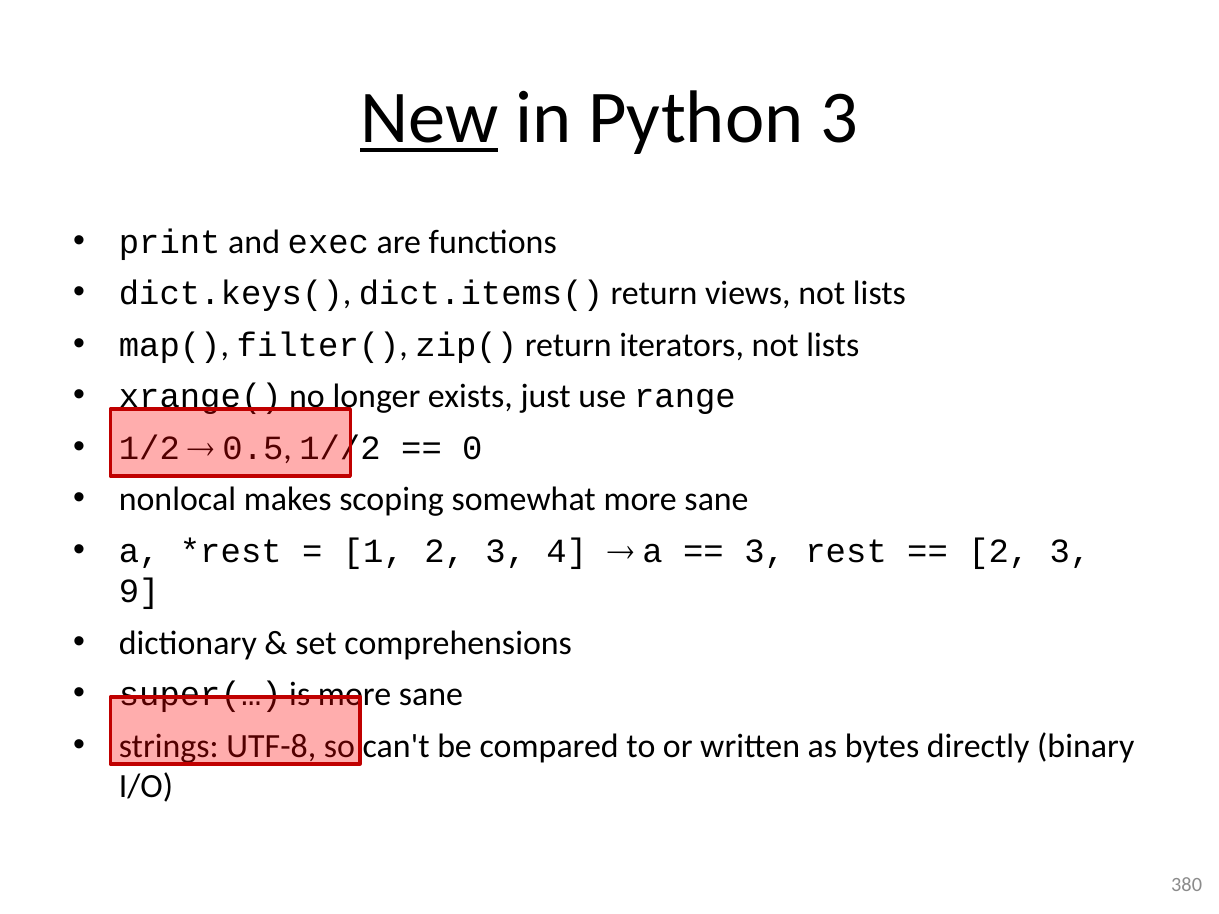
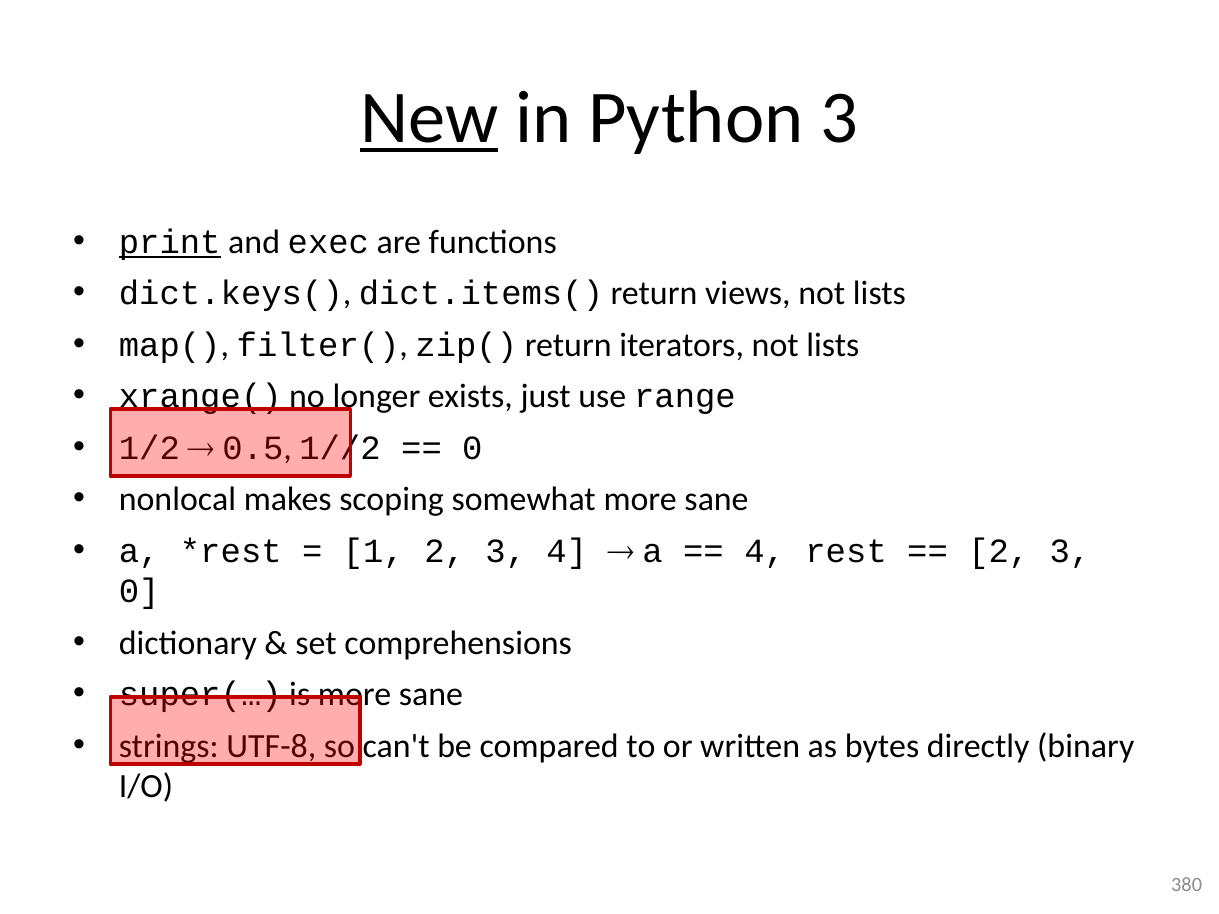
print underline: none -> present
3 at (765, 551): 3 -> 4
9 at (139, 592): 9 -> 0
